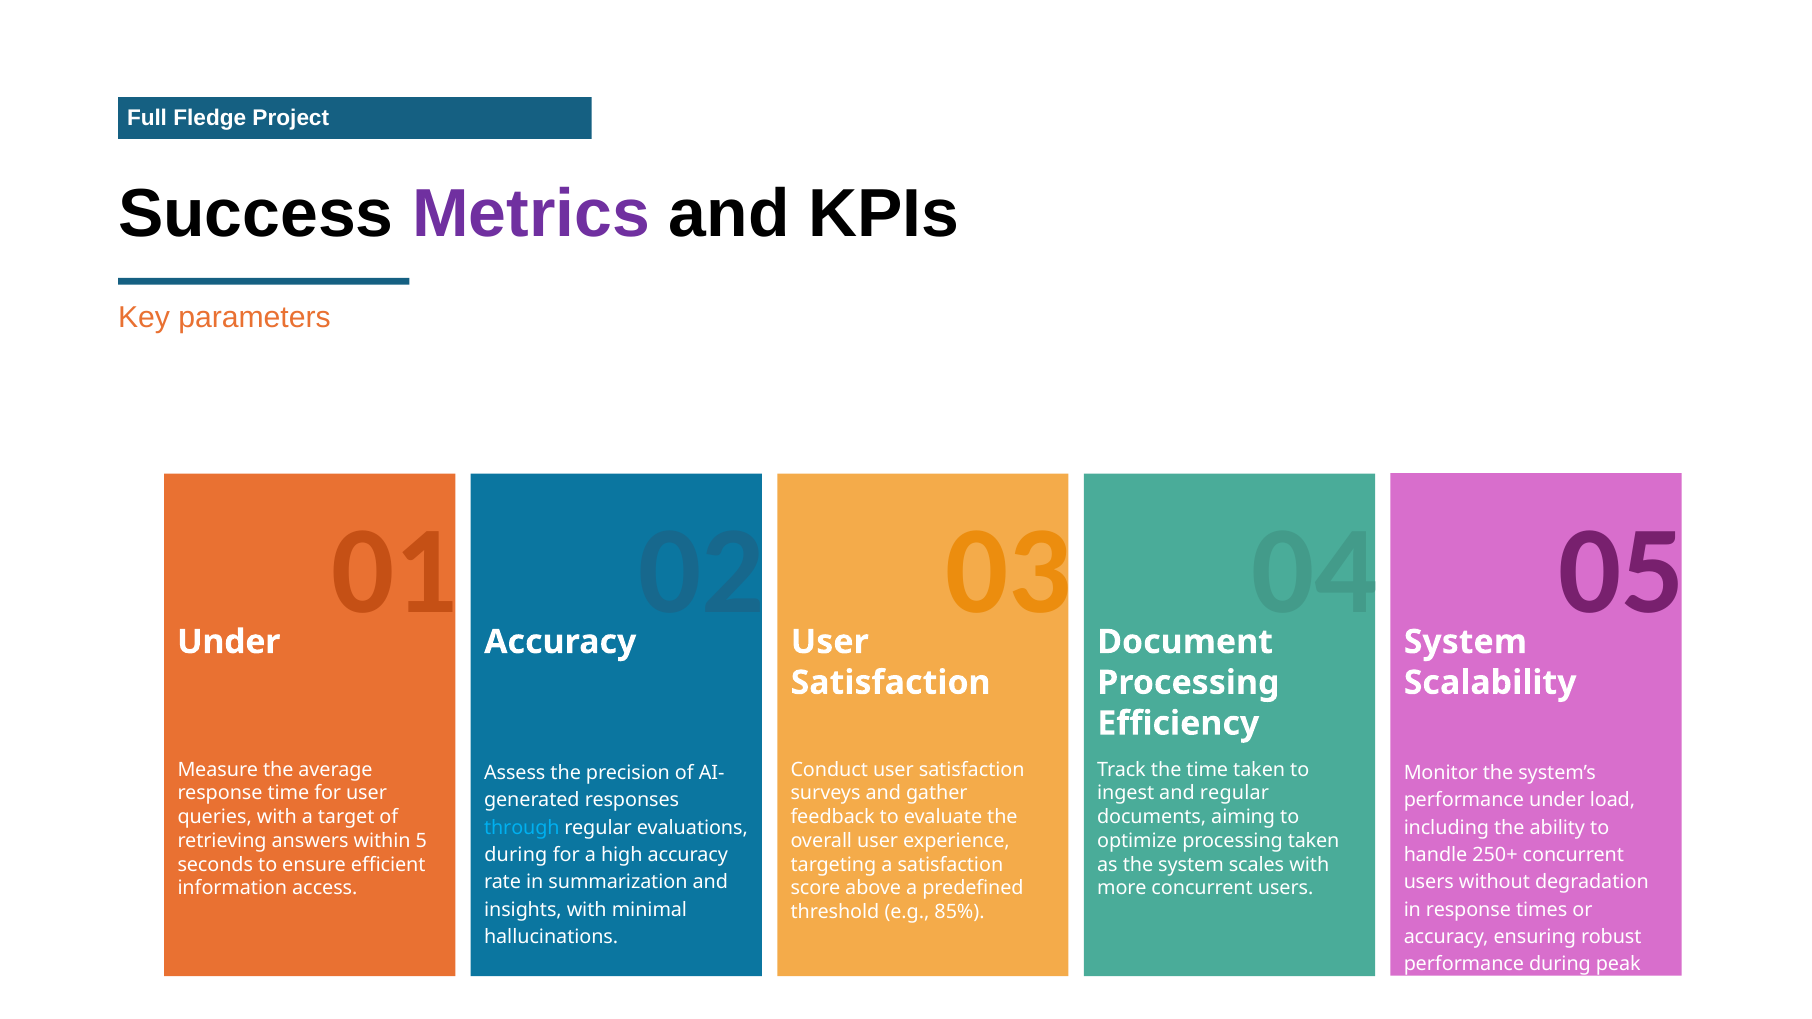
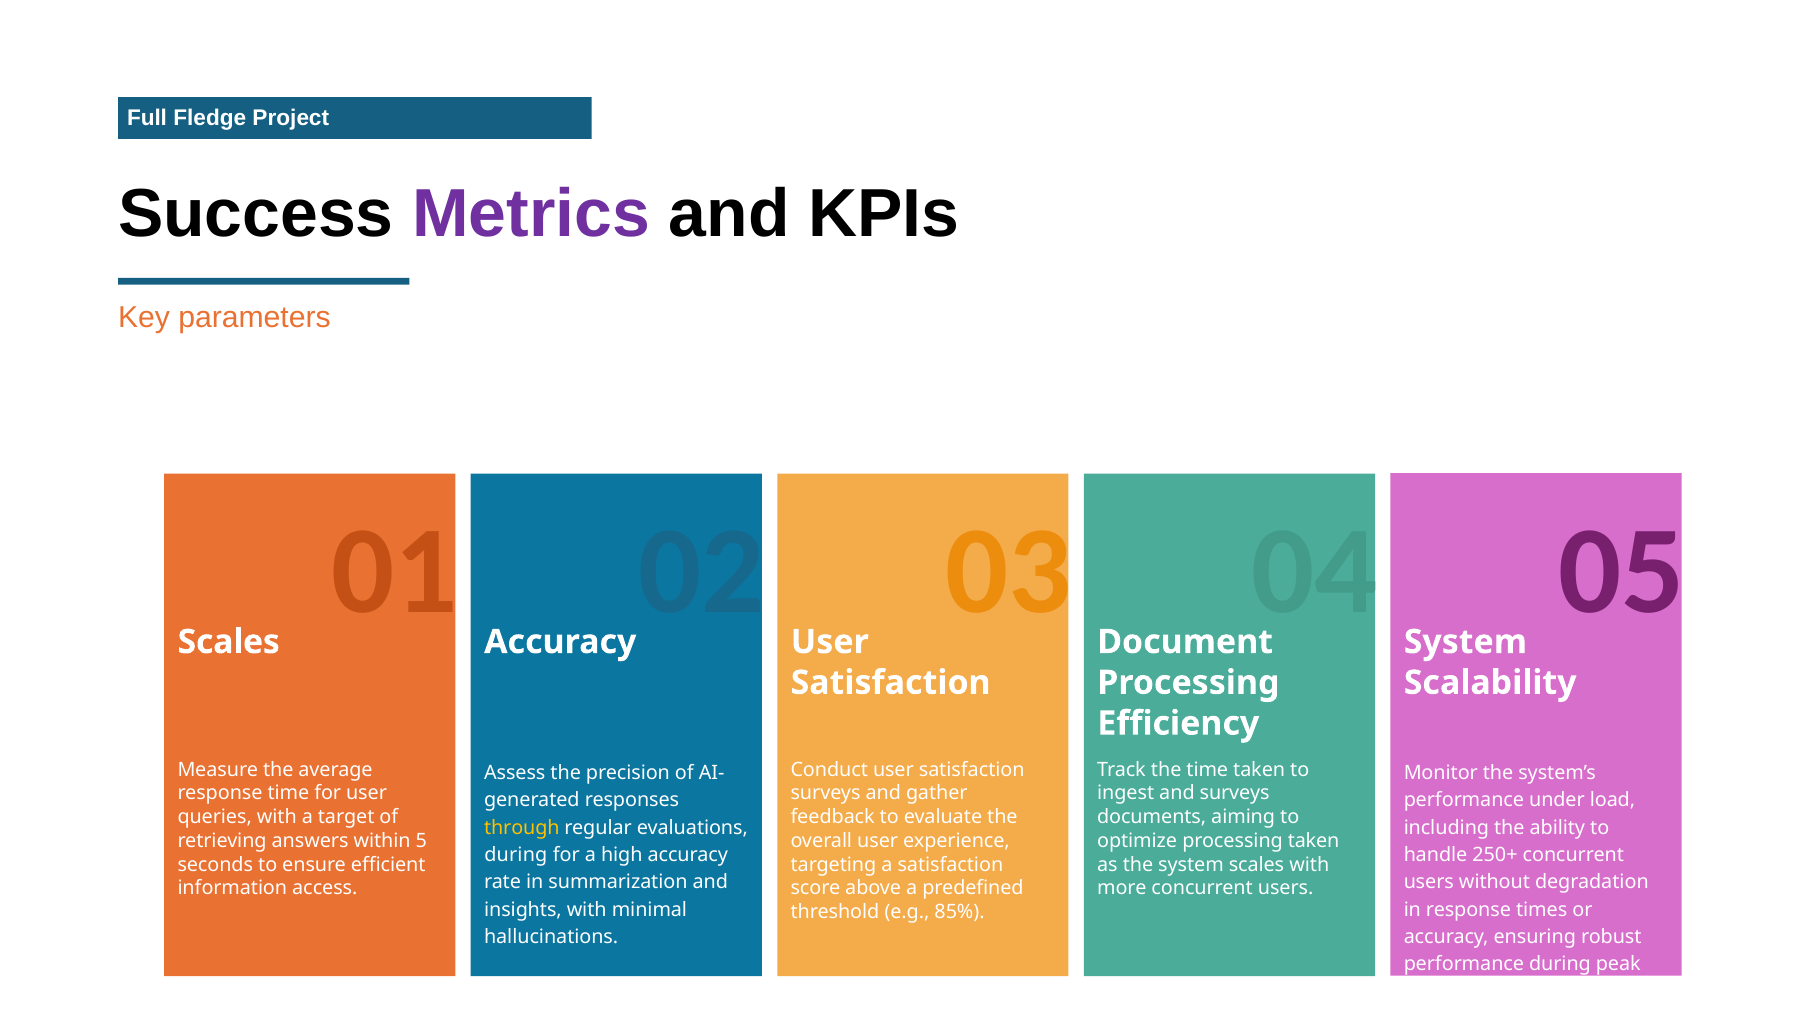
Under at (229, 642): Under -> Scales
and regular: regular -> surveys
through colour: light blue -> yellow
